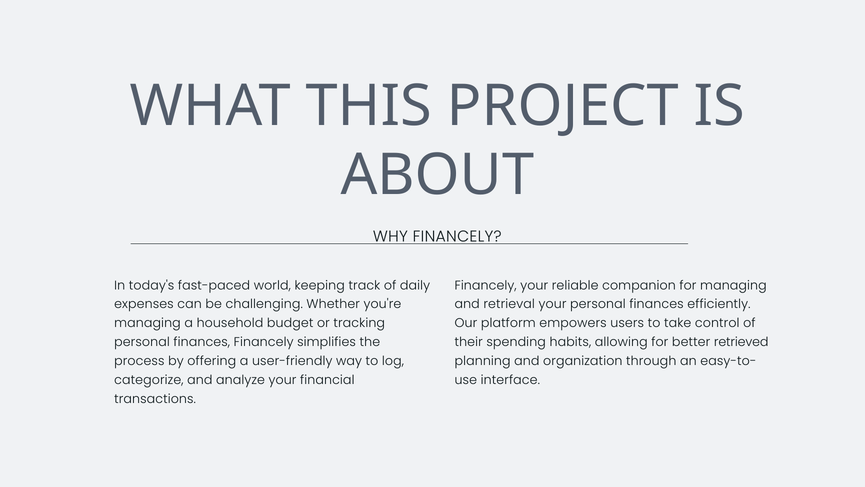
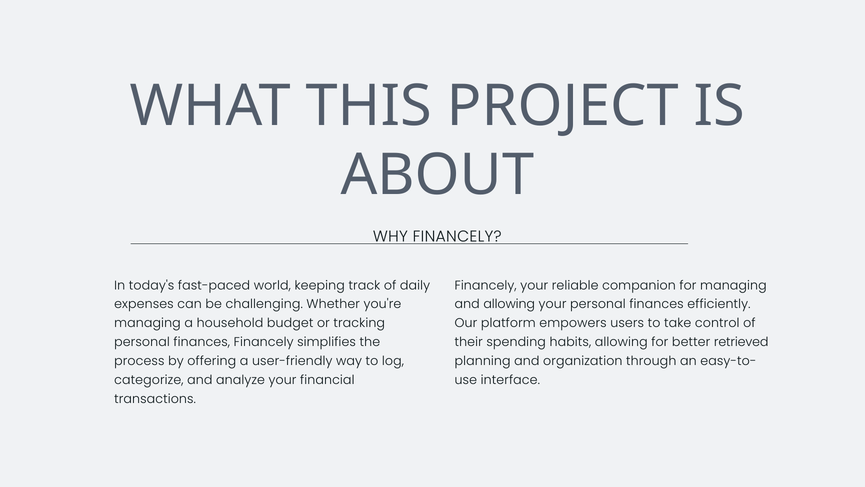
and retrieval: retrieval -> allowing
